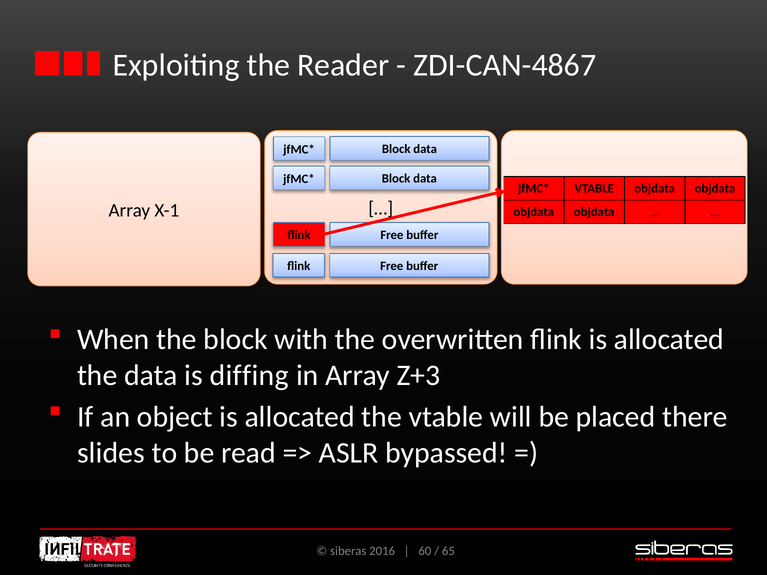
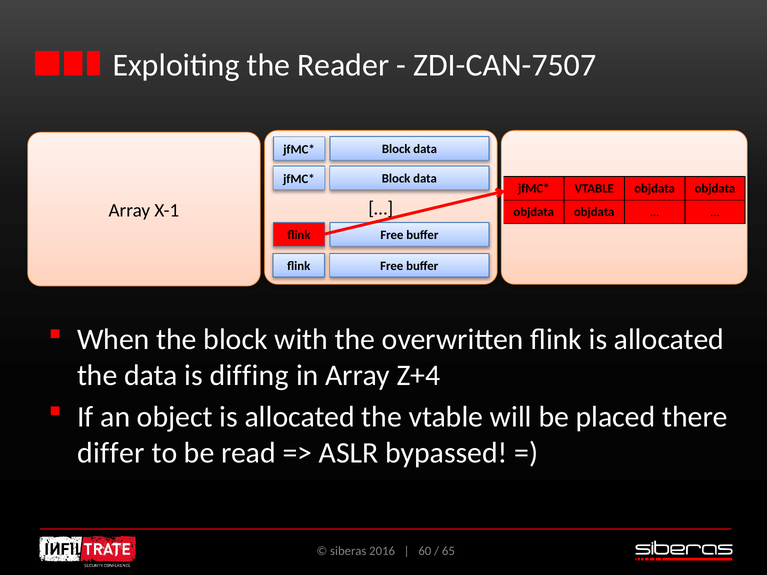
ZDI-CAN-4867: ZDI-CAN-4867 -> ZDI-CAN-7507
Z+3: Z+3 -> Z+4
slides: slides -> differ
